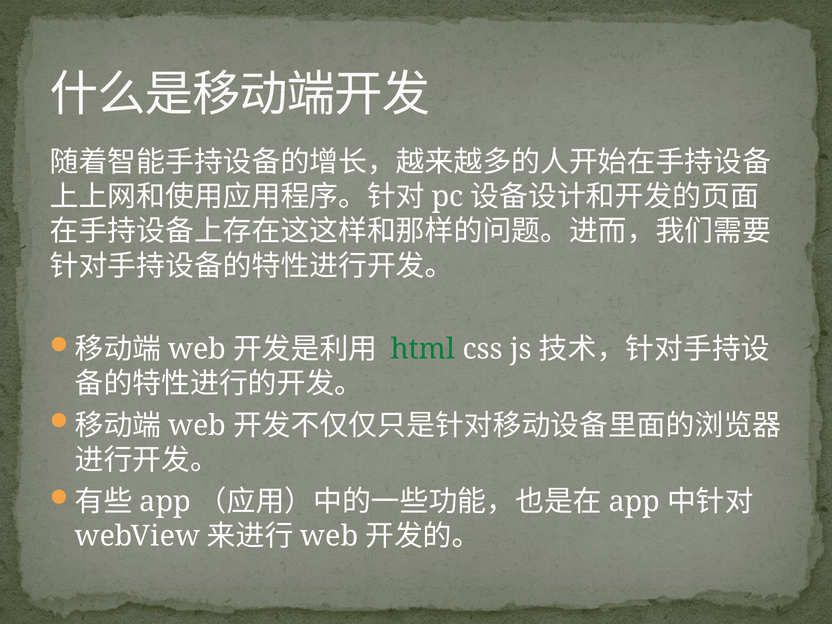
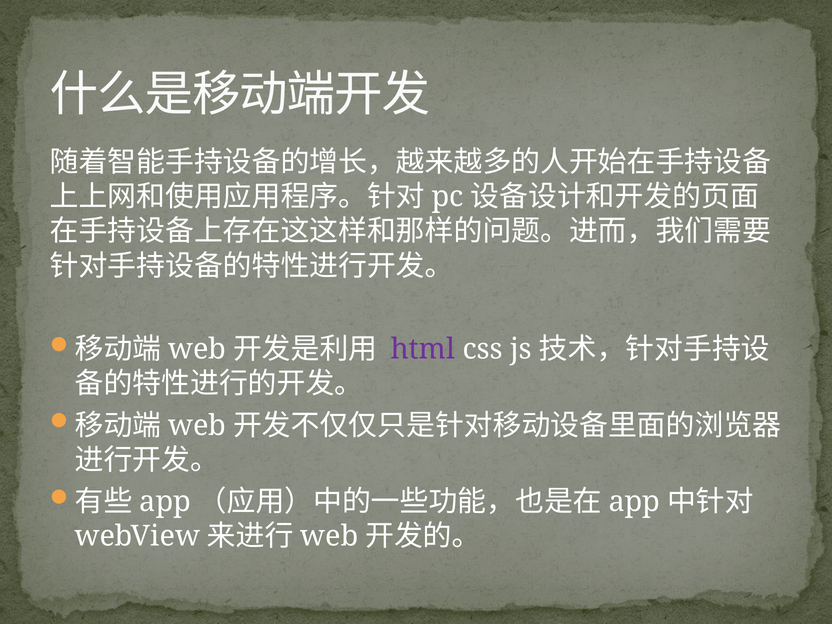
html colour: green -> purple
